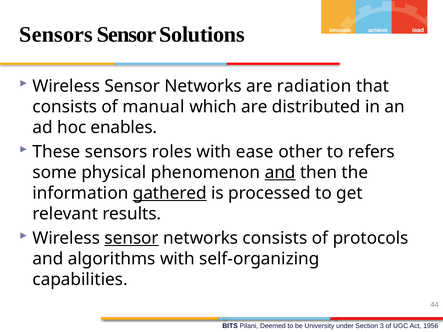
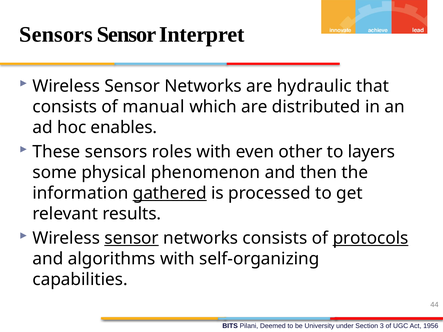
Solutions: Solutions -> Interpret
radiation: radiation -> hydraulic
ease: ease -> even
refers: refers -> layers
and at (280, 173) underline: present -> none
protocols underline: none -> present
